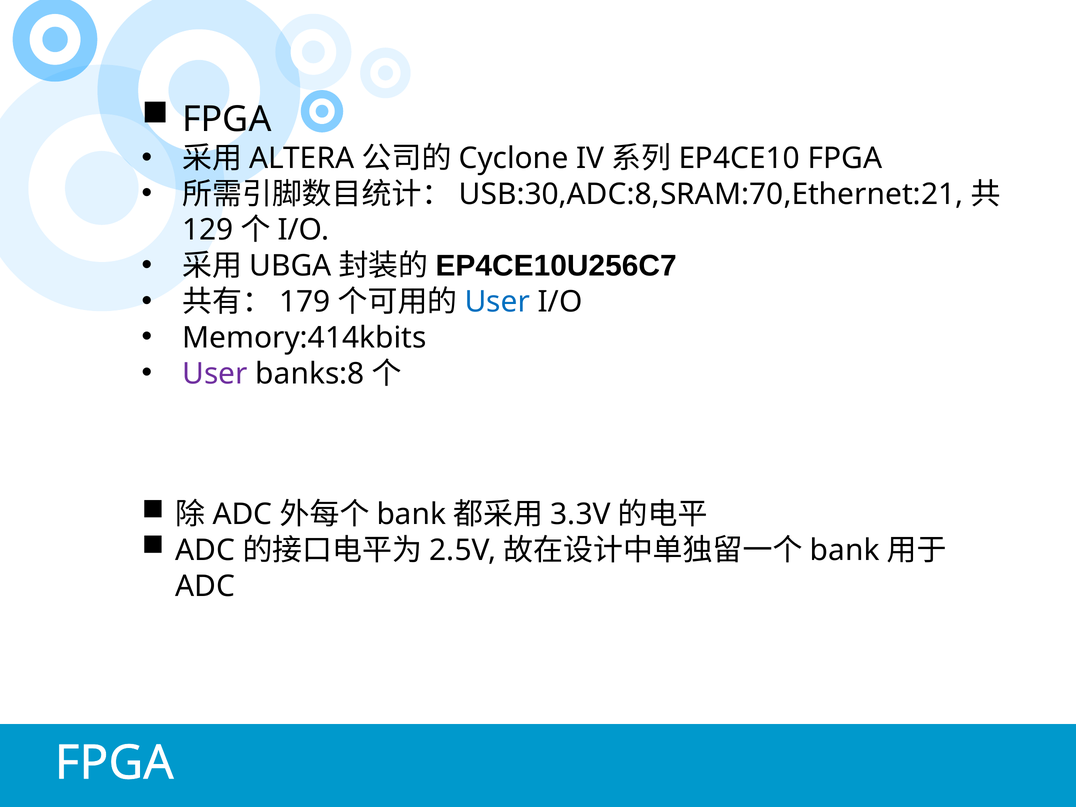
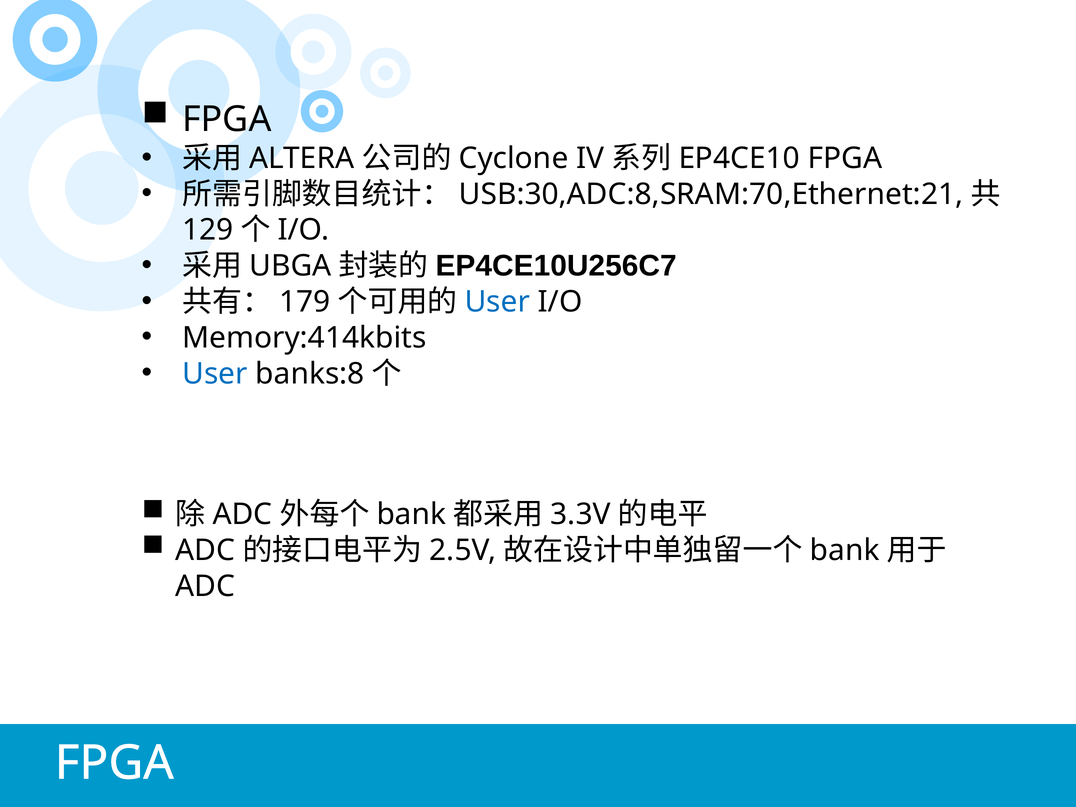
User at (215, 374) colour: purple -> blue
